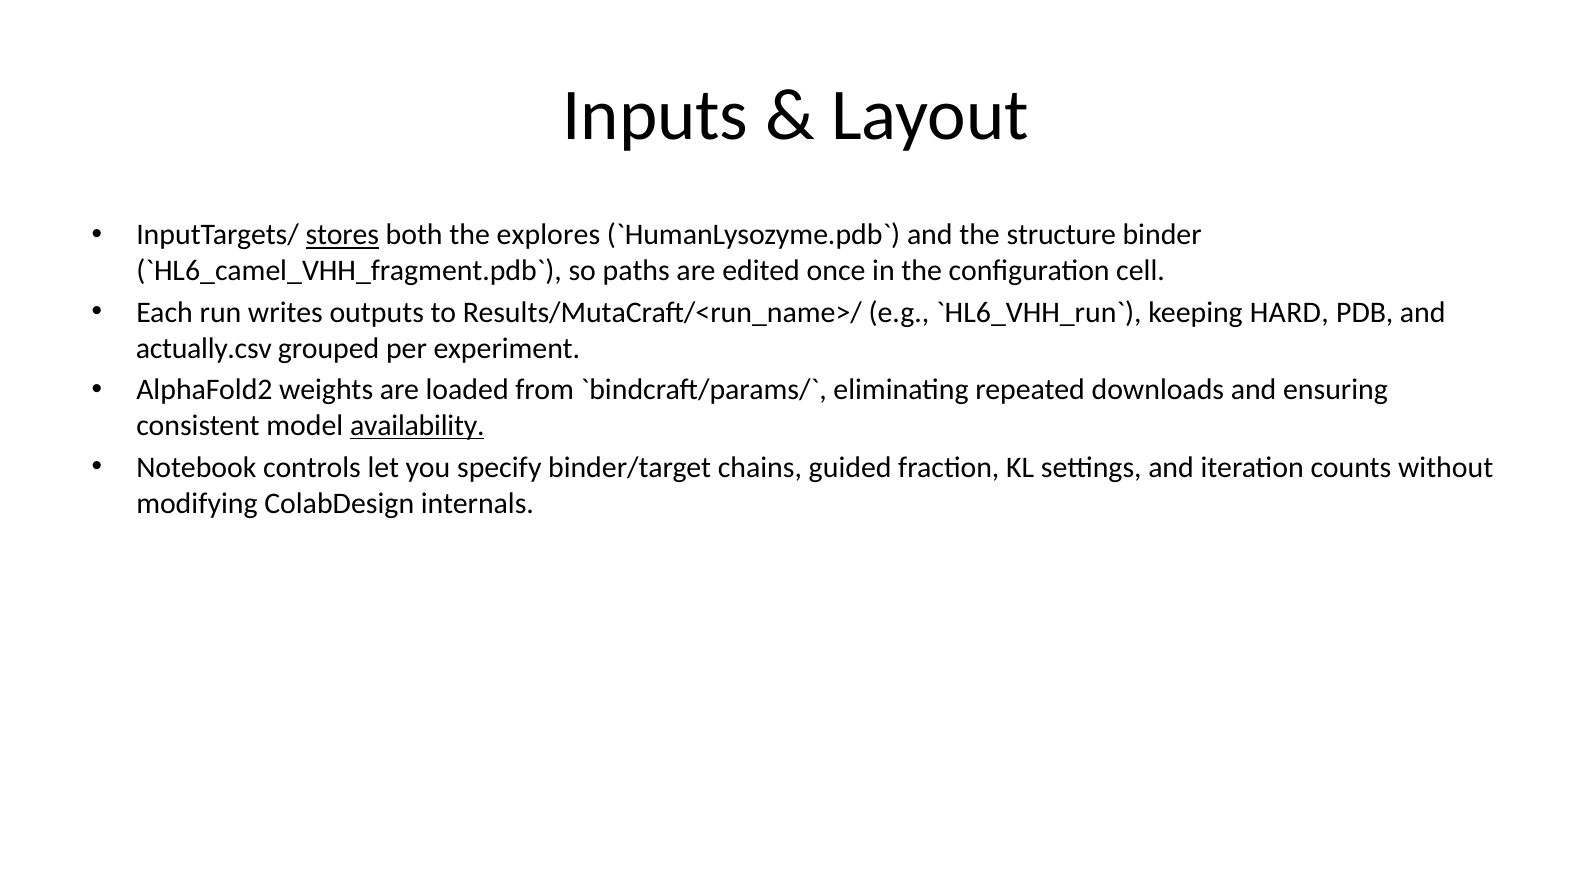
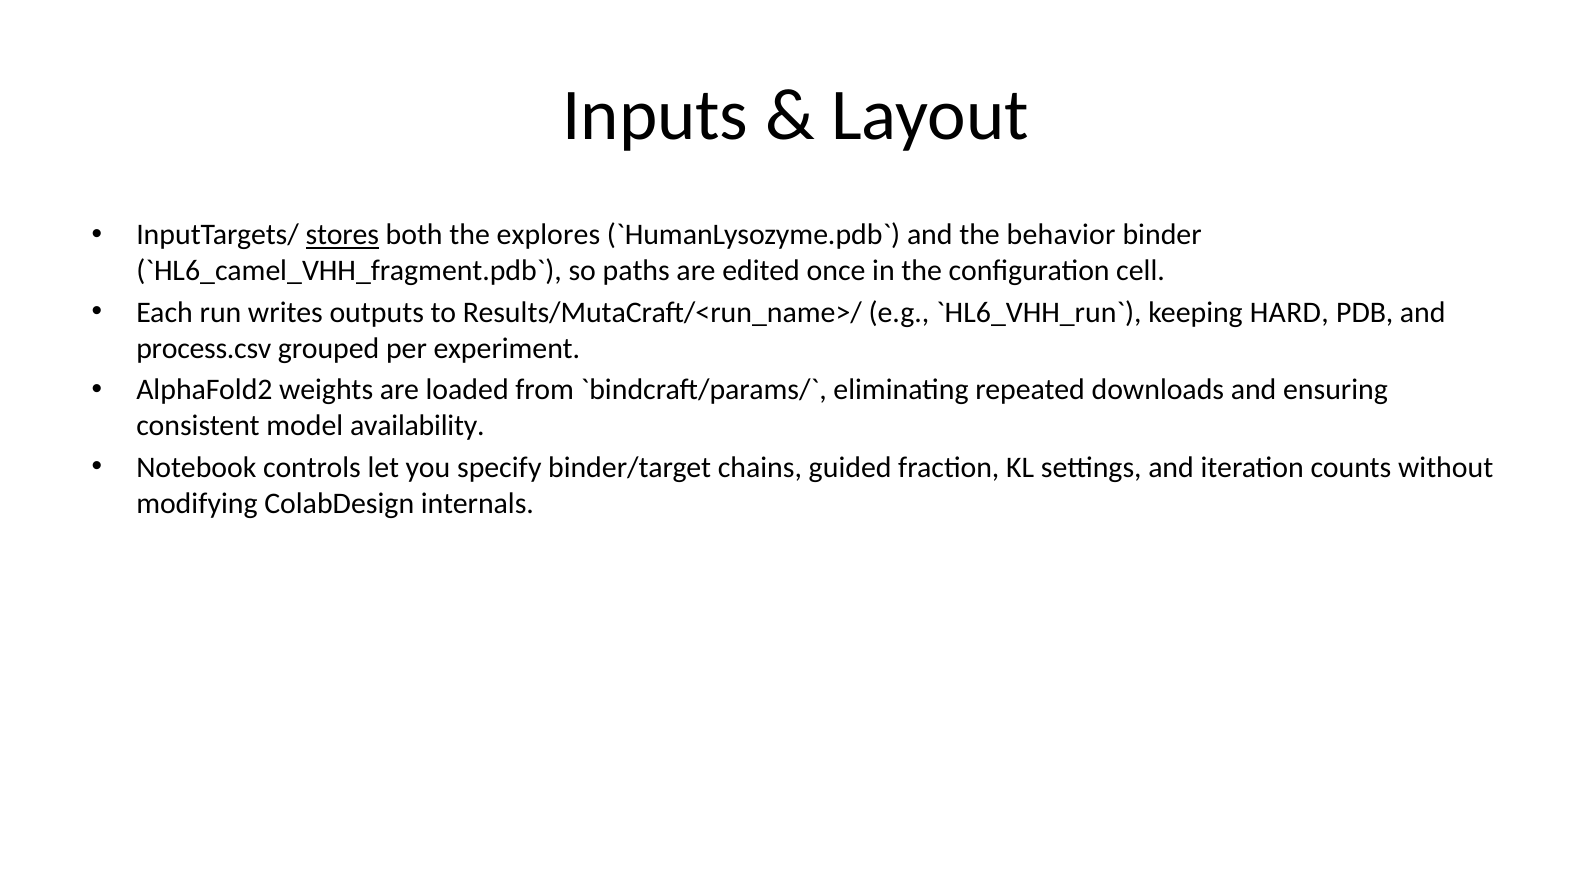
structure: structure -> behavior
actually.csv: actually.csv -> process.csv
availability underline: present -> none
